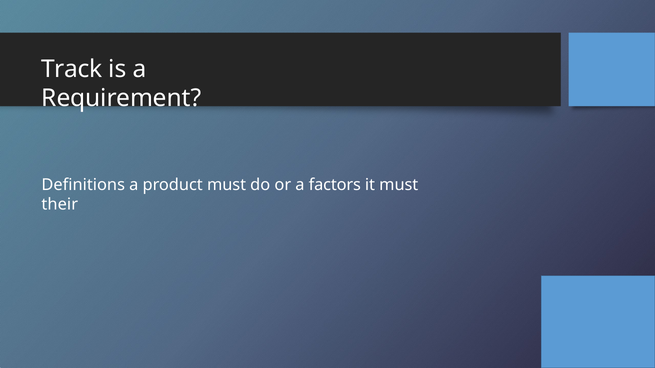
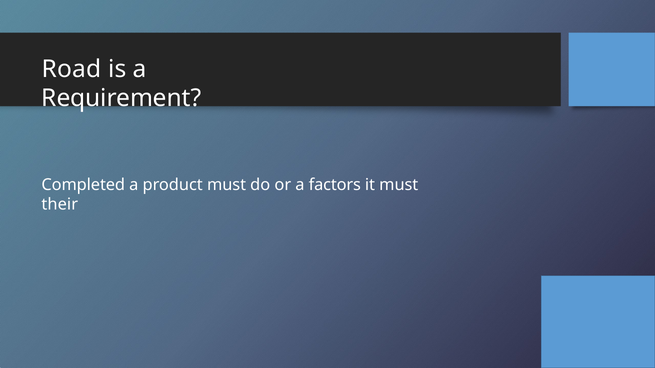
Track: Track -> Road
Definitions: Definitions -> Completed
